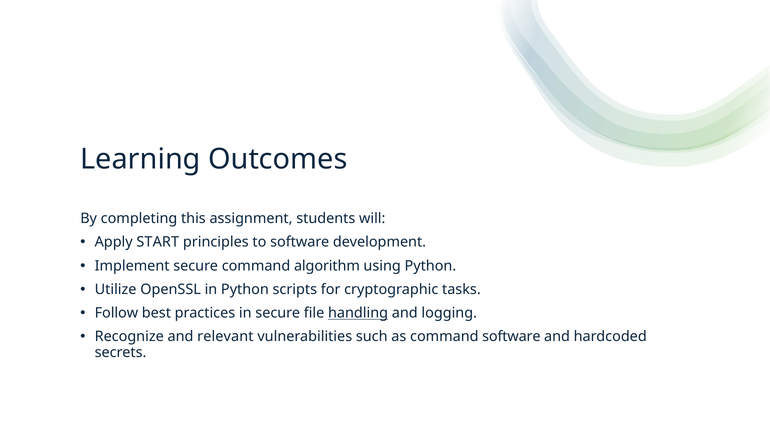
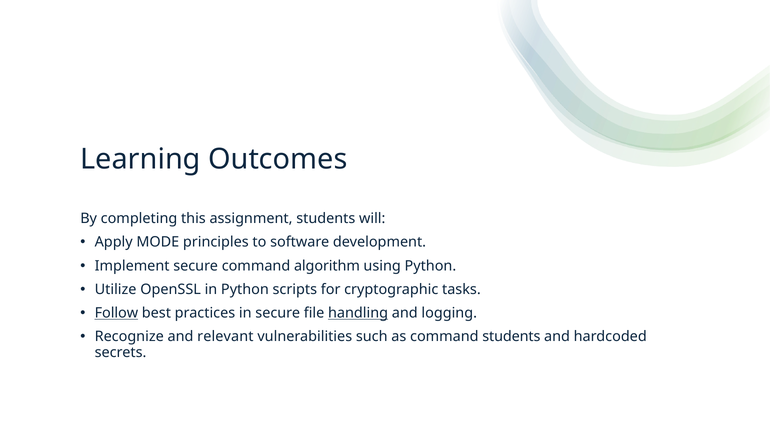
START: START -> MODE
Follow underline: none -> present
command software: software -> students
